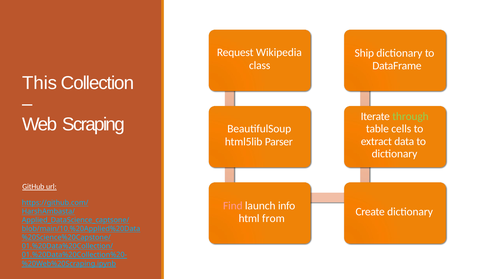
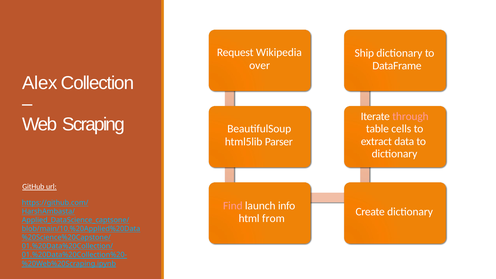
class: class -> over
This: This -> Alex
through colour: light green -> pink
